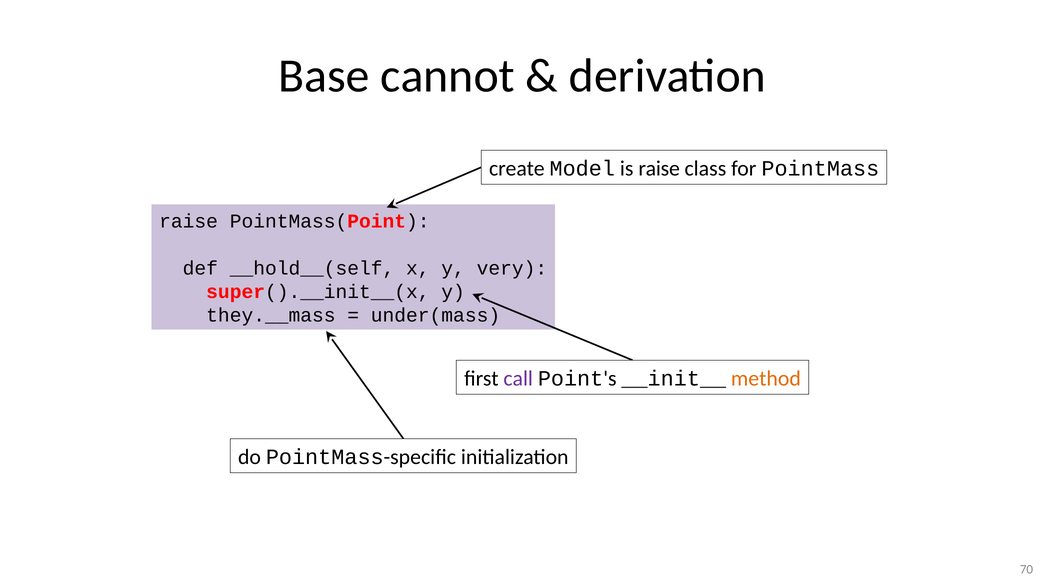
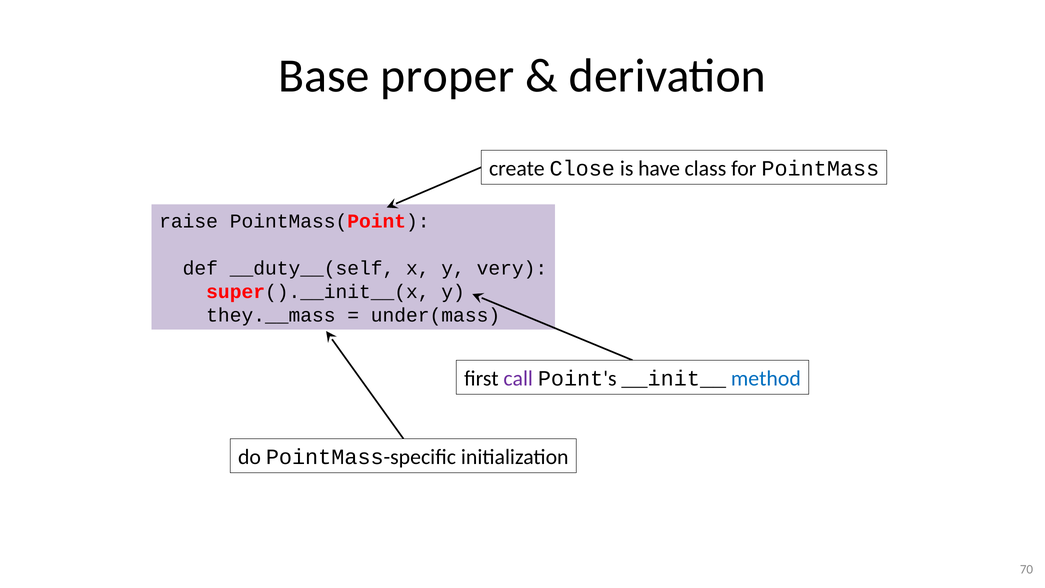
cannot: cannot -> proper
Model: Model -> Close
is raise: raise -> have
__hold__(self: __hold__(self -> __duty__(self
method colour: orange -> blue
